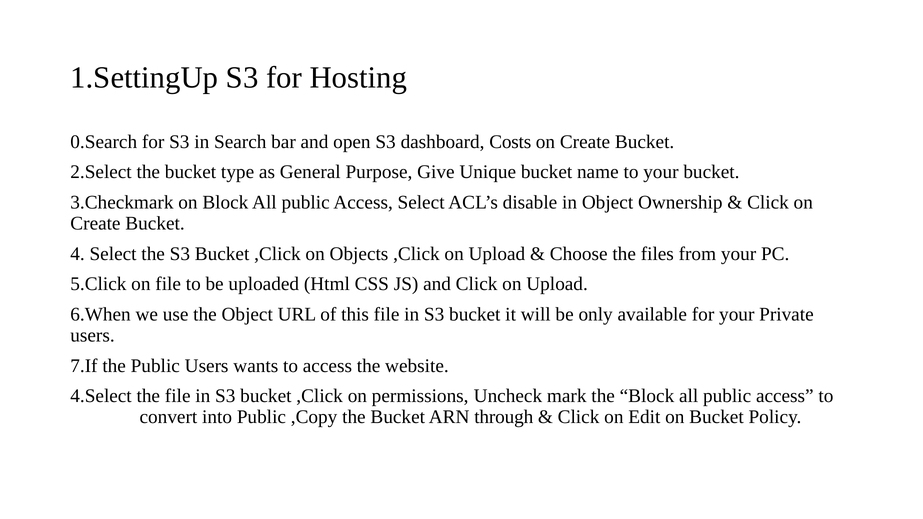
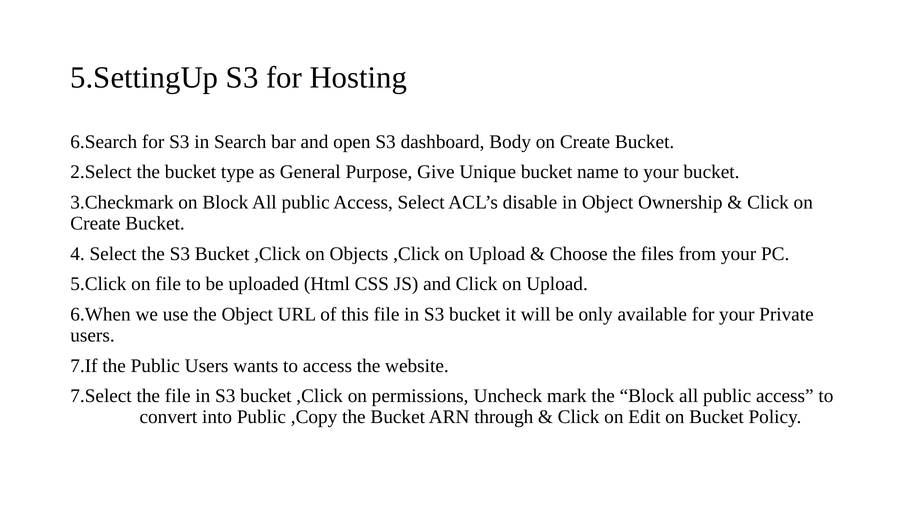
1.SettingUp: 1.SettingUp -> 5.SettingUp
0.Search: 0.Search -> 6.Search
Costs: Costs -> Body
4.Select: 4.Select -> 7.Select
